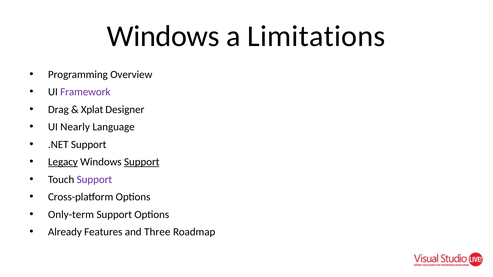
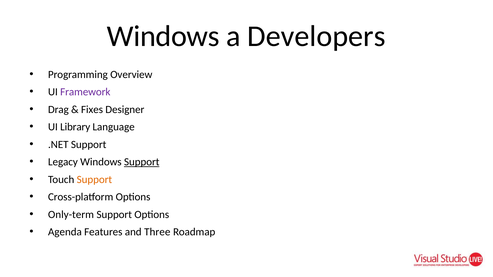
Limitations: Limitations -> Developers
Xplat: Xplat -> Fixes
Nearly: Nearly -> Library
Legacy underline: present -> none
Support at (94, 180) colour: purple -> orange
Already: Already -> Agenda
